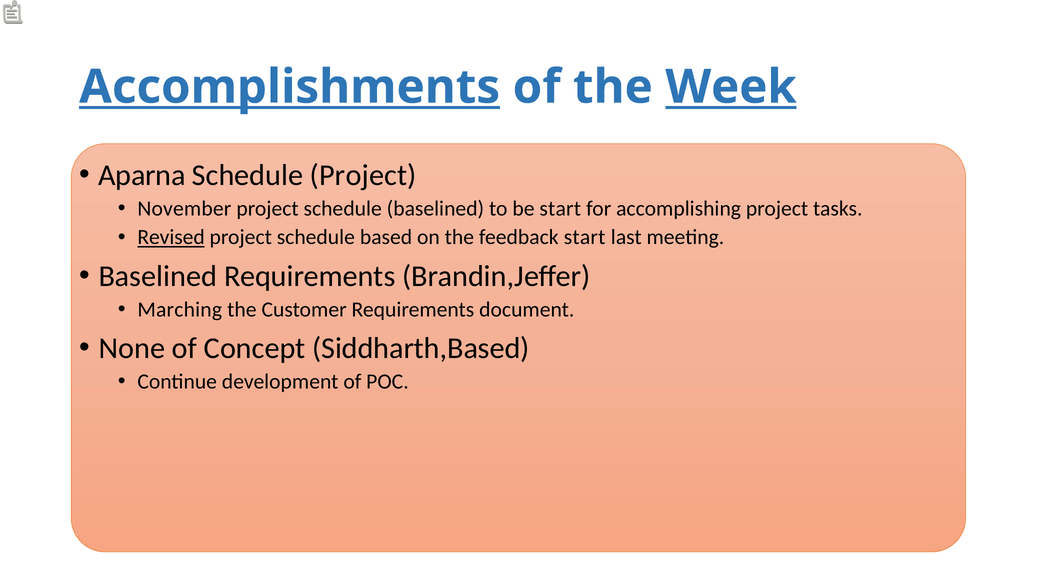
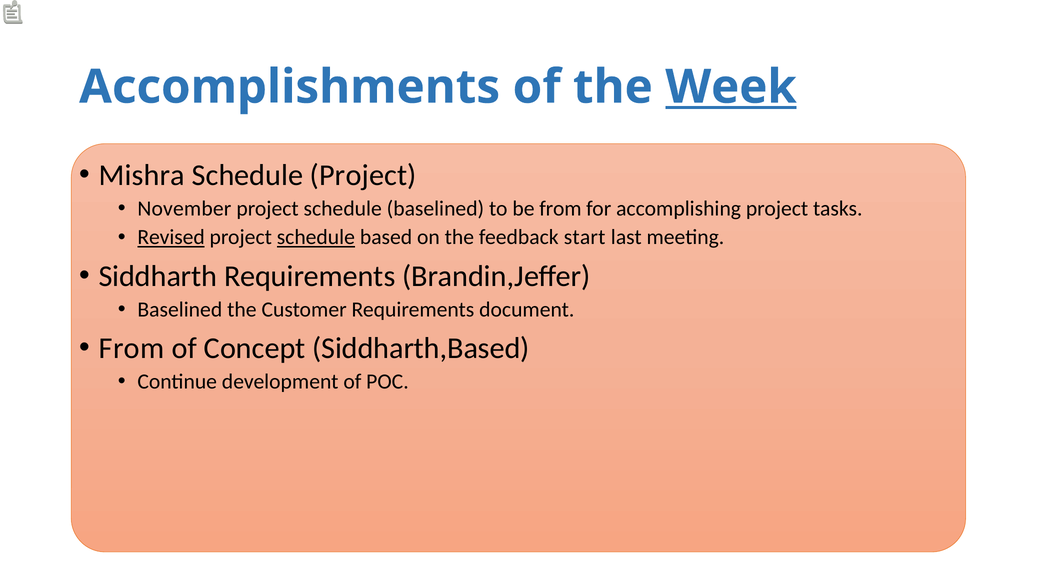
Accomplishments underline: present -> none
Aparna: Aparna -> Mishra
be start: start -> from
schedule at (316, 237) underline: none -> present
Baselined at (158, 276): Baselined -> Siddharth
Marching at (180, 310): Marching -> Baselined
None at (132, 348): None -> From
